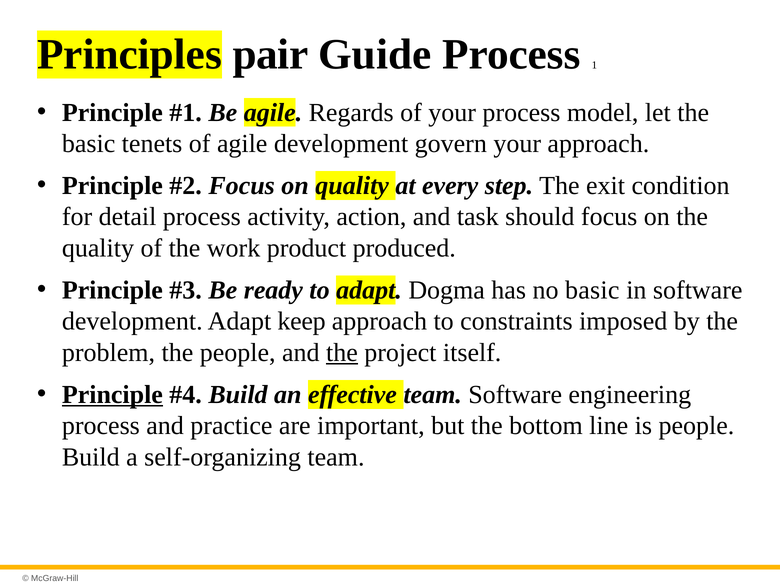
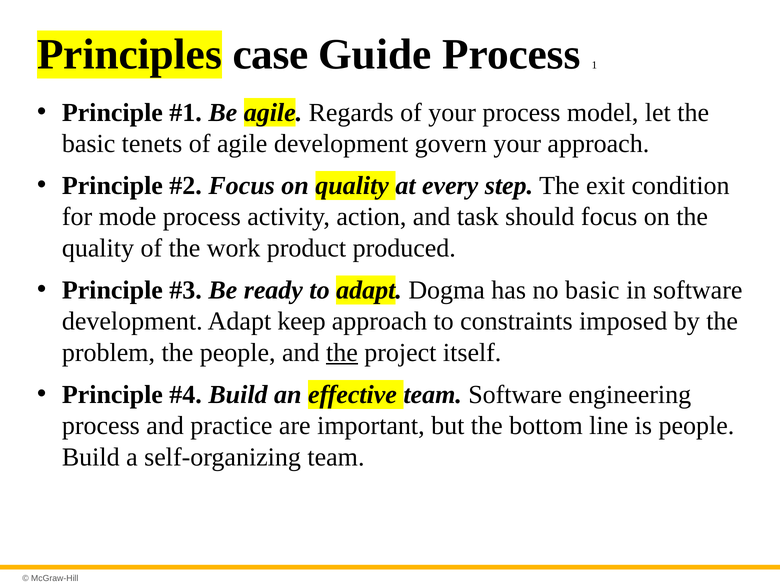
pair: pair -> case
detail: detail -> mode
Principle at (112, 395) underline: present -> none
